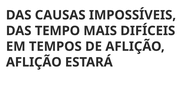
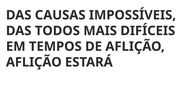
TEMPO: TEMPO -> TODOS
